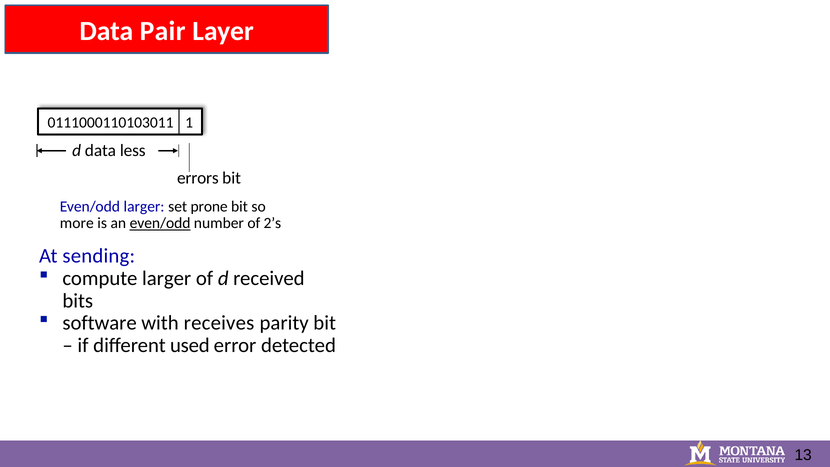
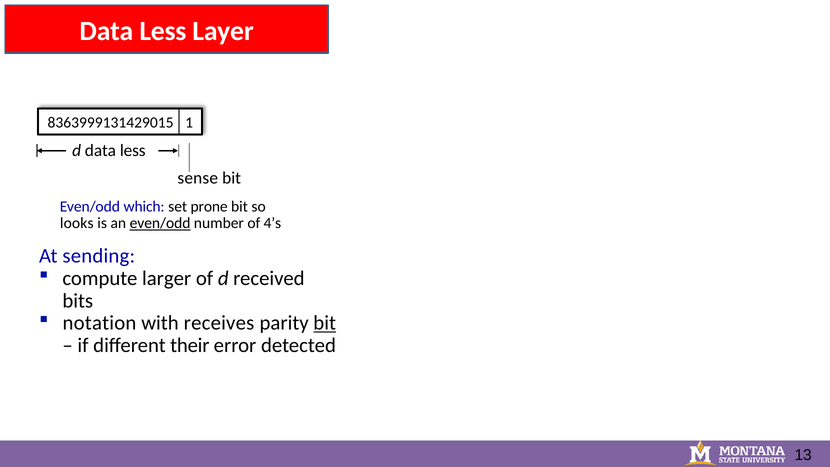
Pair at (163, 31): Pair -> Less
0111000110103011: 0111000110103011 -> 8363999131429015
errors: errors -> sense
Even/odd larger: larger -> which
more: more -> looks
2’s: 2’s -> 4’s
software: software -> notation
bit at (325, 323) underline: none -> present
used: used -> their
